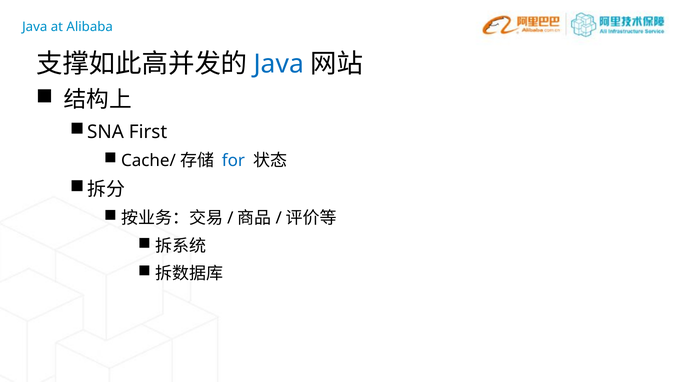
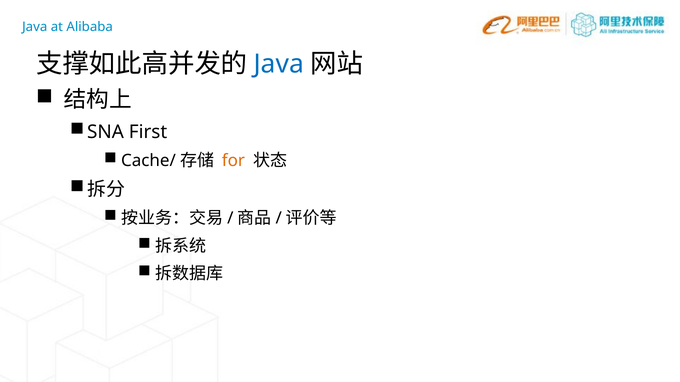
for colour: blue -> orange
